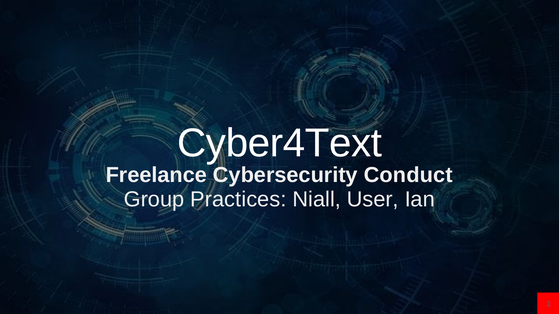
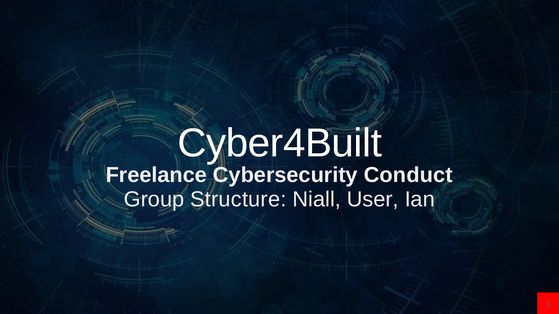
Cyber4Text: Cyber4Text -> Cyber4Built
Practices: Practices -> Structure
